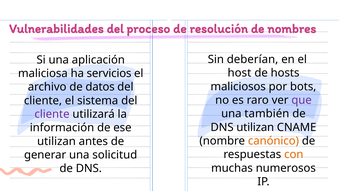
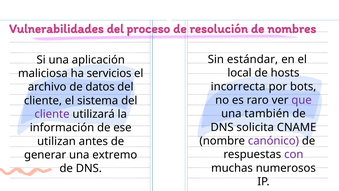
deberían: deberían -> estándar
host: host -> local
maliciosos: maliciosos -> incorrecta
DNS utilizan: utilizan -> solicita
canónico colour: orange -> purple
con colour: orange -> purple
solicitud: solicitud -> extremo
